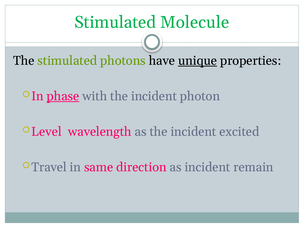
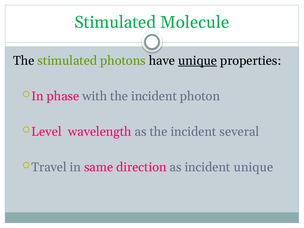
phase underline: present -> none
excited: excited -> several
incident remain: remain -> unique
